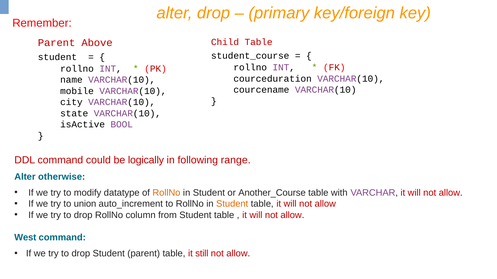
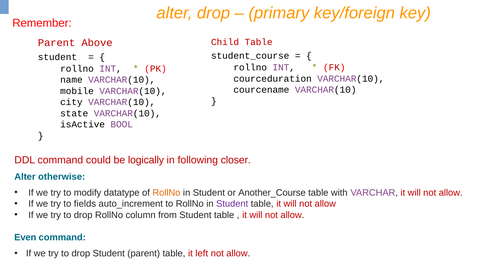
range: range -> closer
union: union -> fields
Student at (232, 204) colour: orange -> purple
West: West -> Even
still: still -> left
